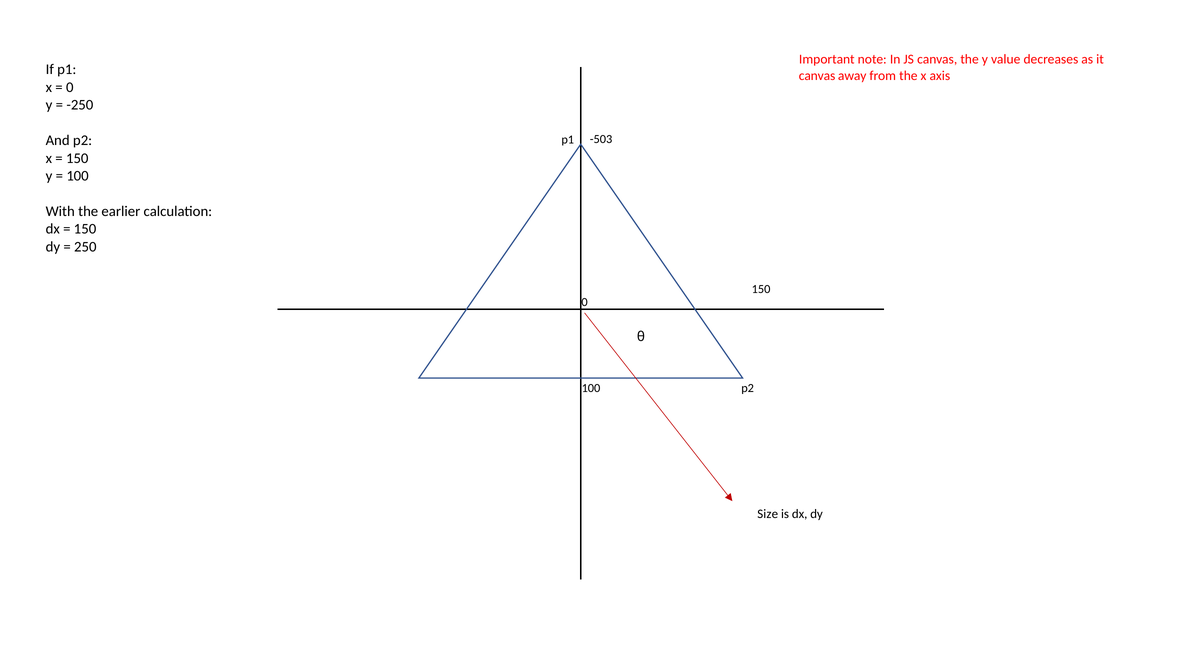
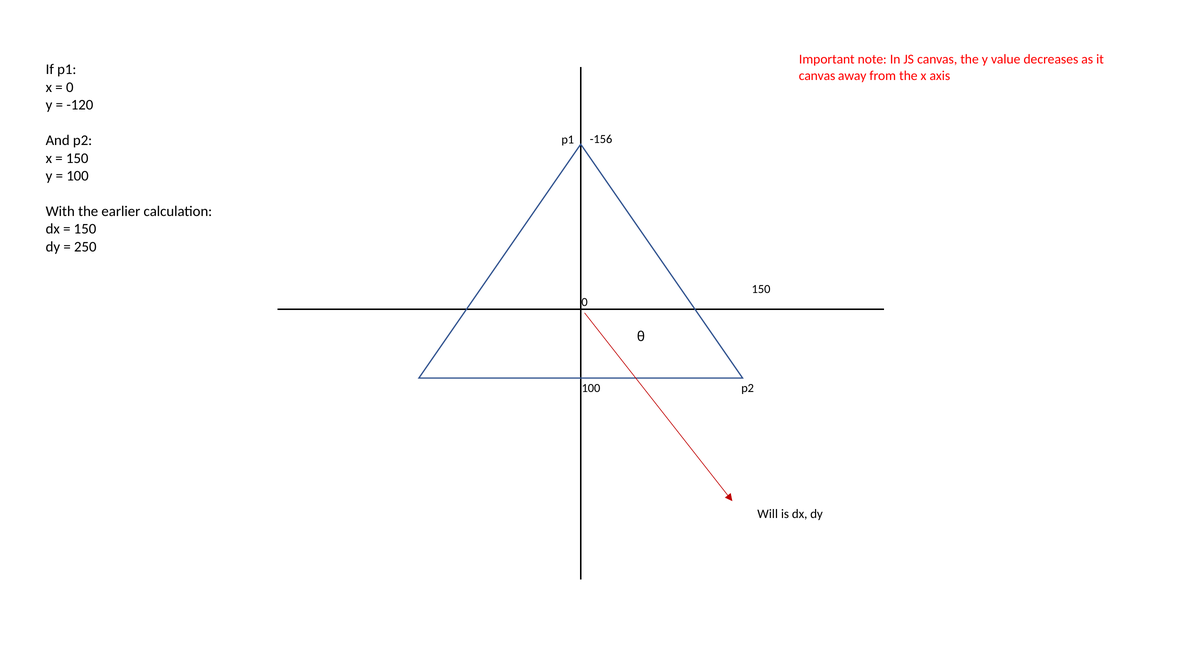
-250: -250 -> -120
-503: -503 -> -156
Size: Size -> Will
